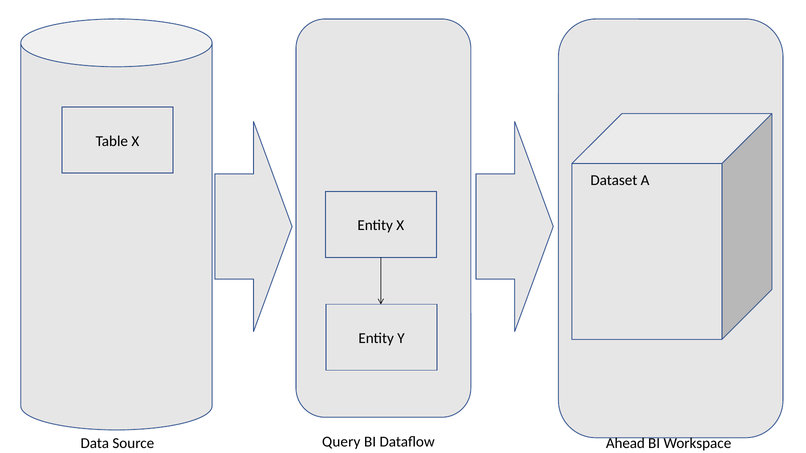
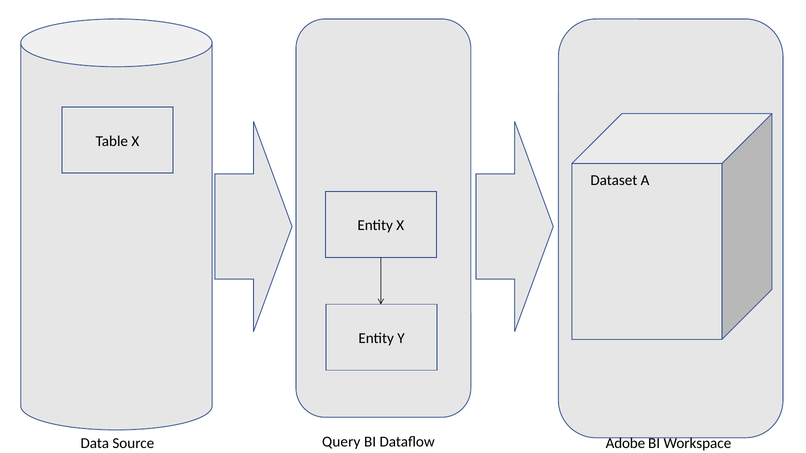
Ahead: Ahead -> Adobe
